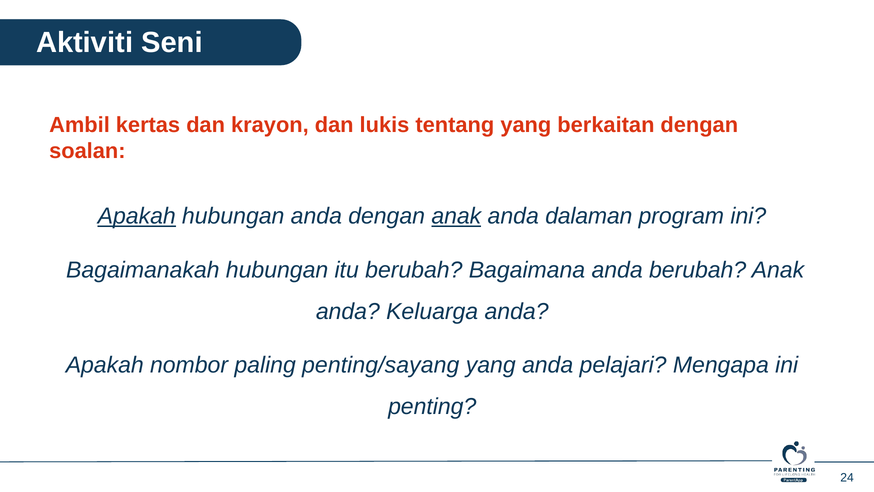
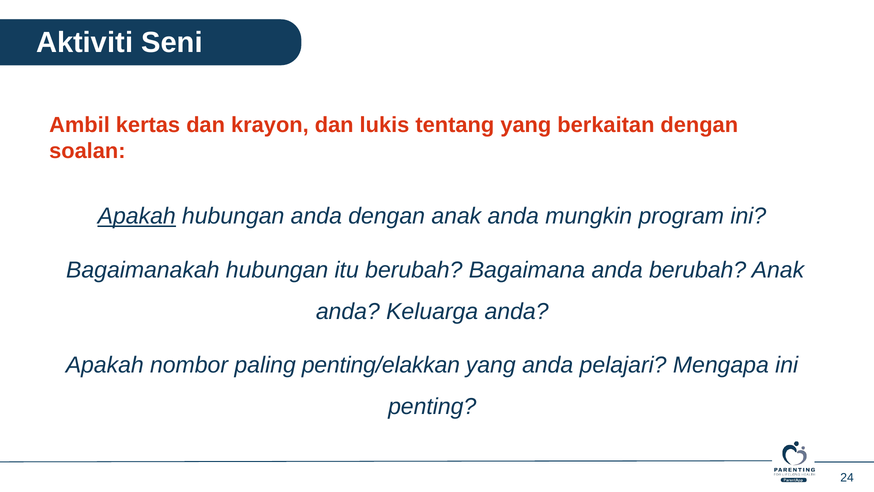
anak at (456, 216) underline: present -> none
dalaman: dalaman -> mungkin
penting/sayang: penting/sayang -> penting/elakkan
